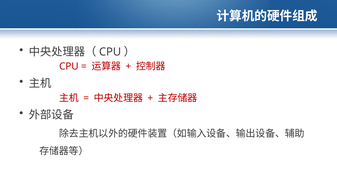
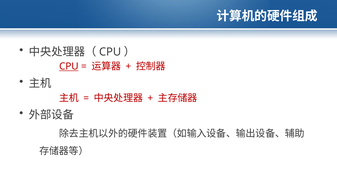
CPU at (69, 66) underline: none -> present
